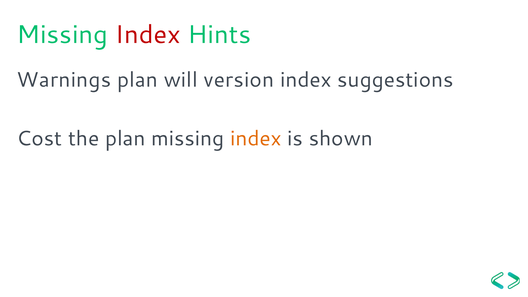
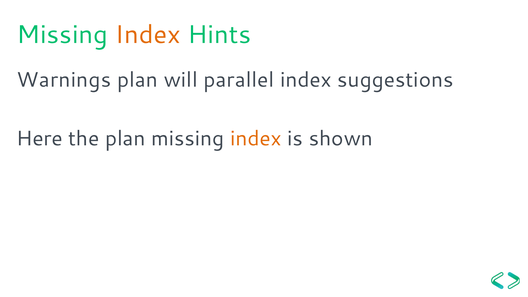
Index at (148, 35) colour: red -> orange
version: version -> parallel
Cost: Cost -> Here
